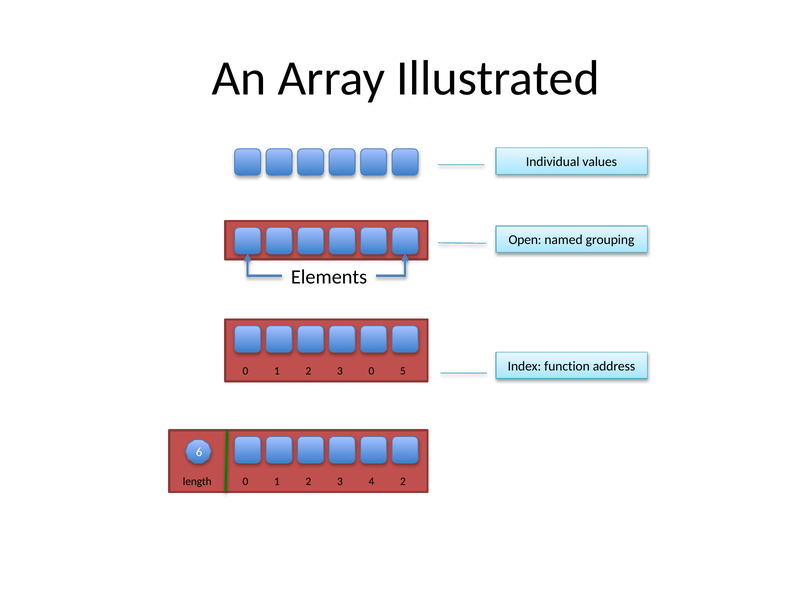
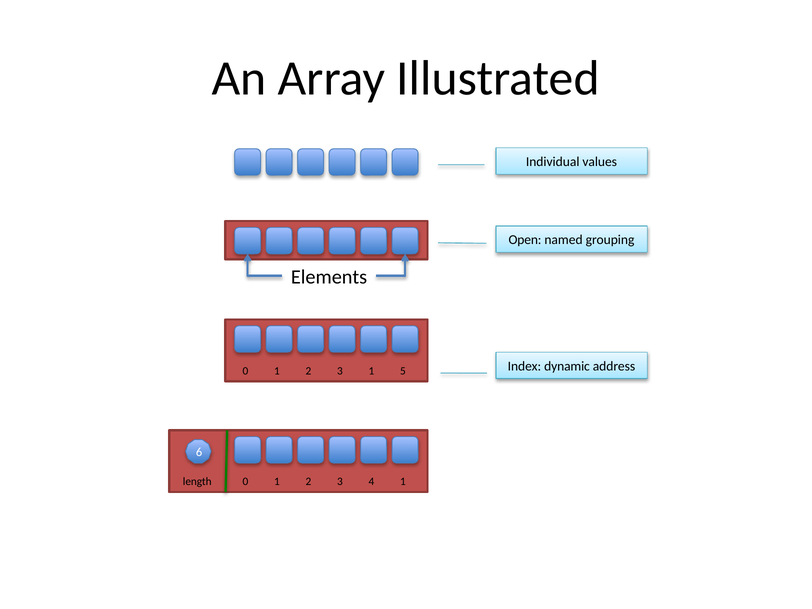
3 0: 0 -> 1
function: function -> dynamic
4 2: 2 -> 1
